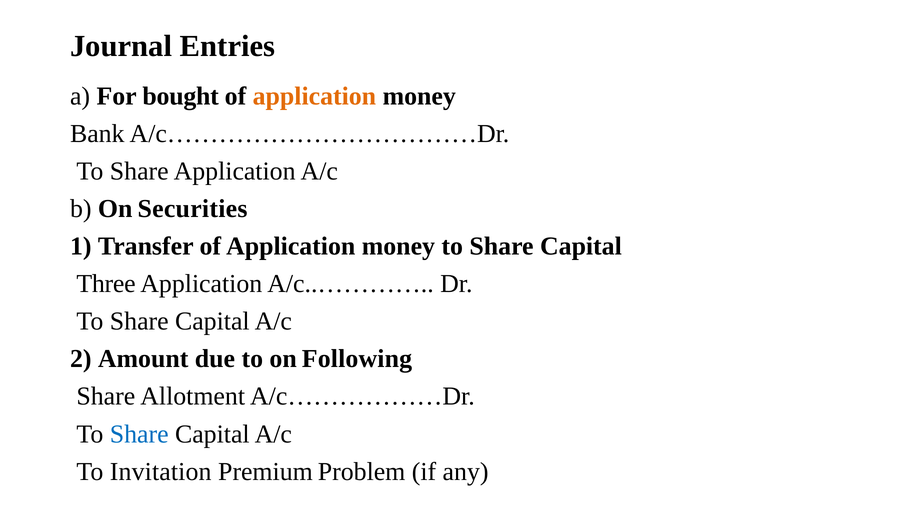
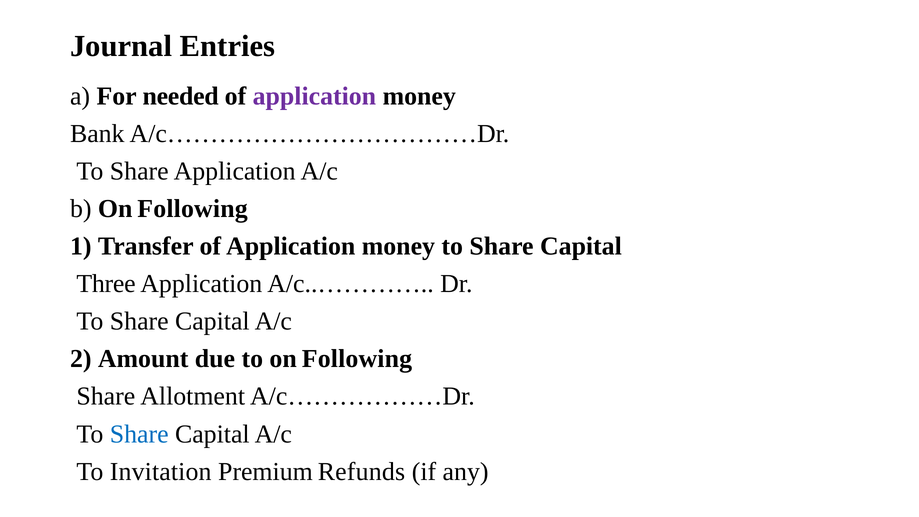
bought: bought -> needed
application at (314, 96) colour: orange -> purple
b On Securities: Securities -> Following
Problem: Problem -> Refunds
